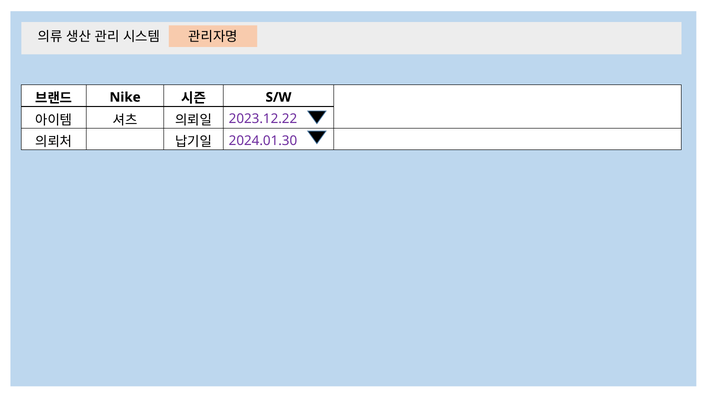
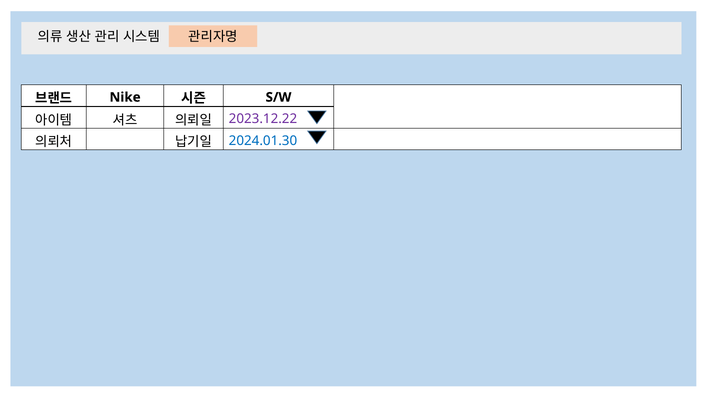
2024.01.30 colour: purple -> blue
